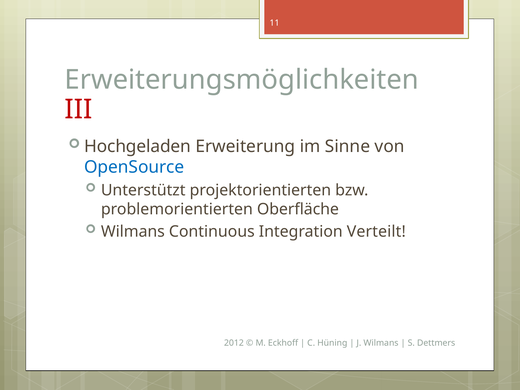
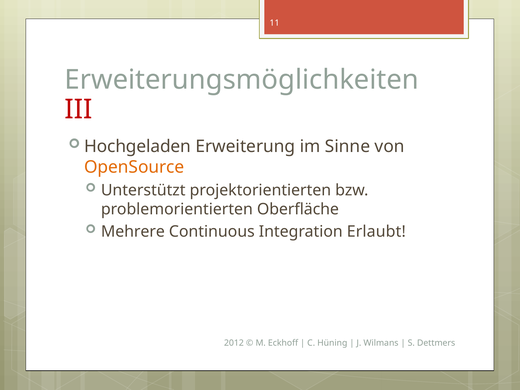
OpenSource colour: blue -> orange
Wilmans at (133, 231): Wilmans -> Mehrere
Verteilt: Verteilt -> Erlaubt
